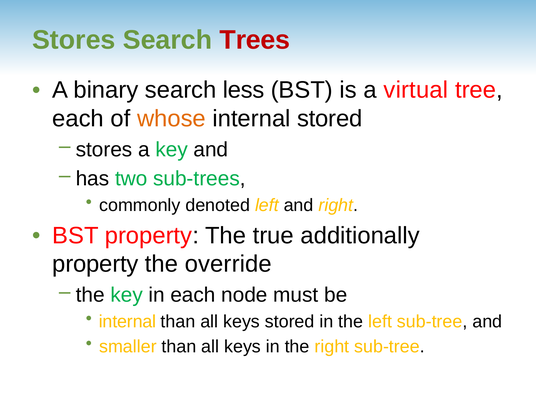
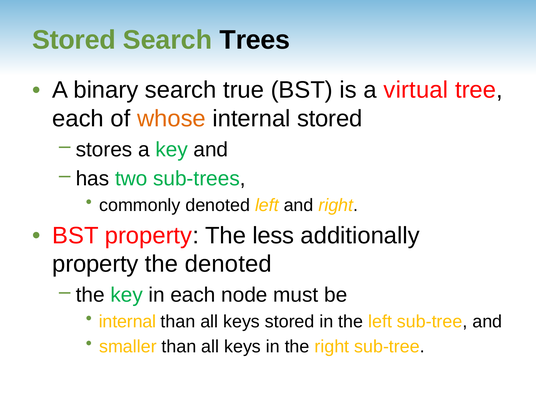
Stores at (74, 40): Stores -> Stored
Trees colour: red -> black
less: less -> true
true: true -> less
the override: override -> denoted
